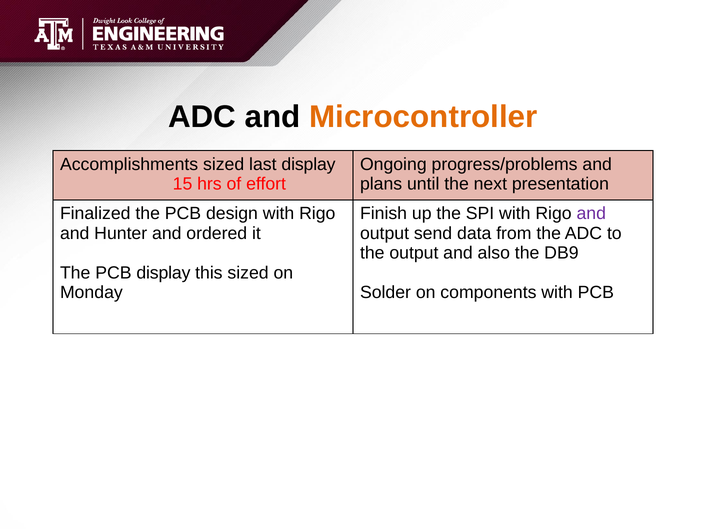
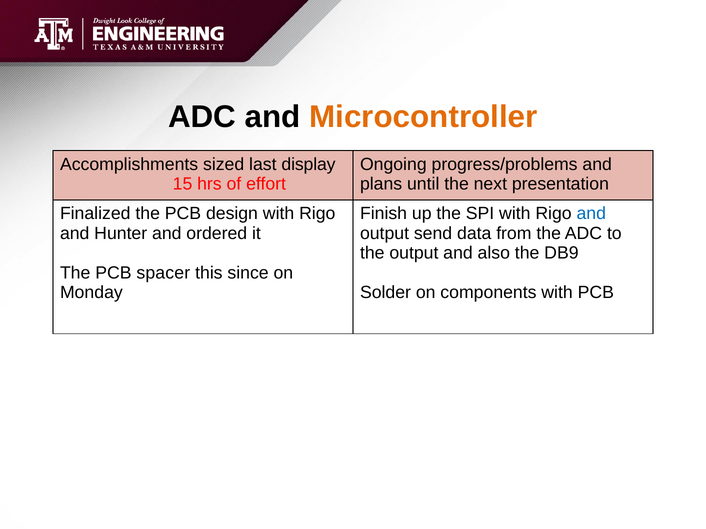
and at (591, 214) colour: purple -> blue
PCB display: display -> spacer
this sized: sized -> since
